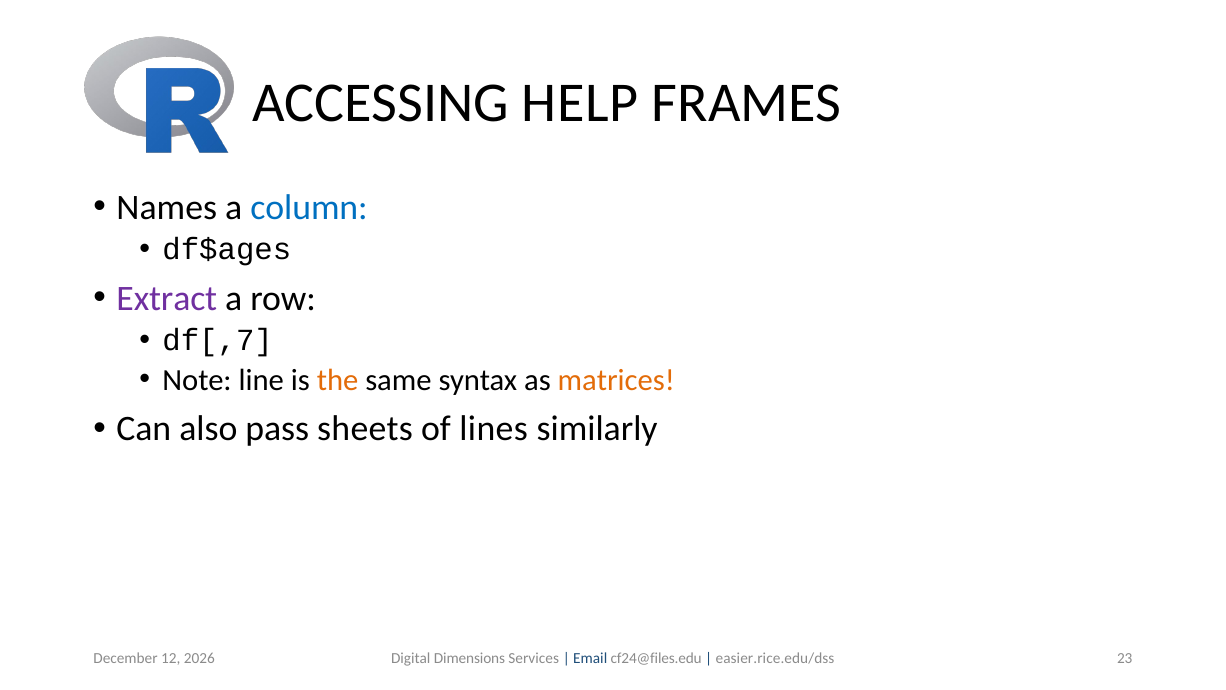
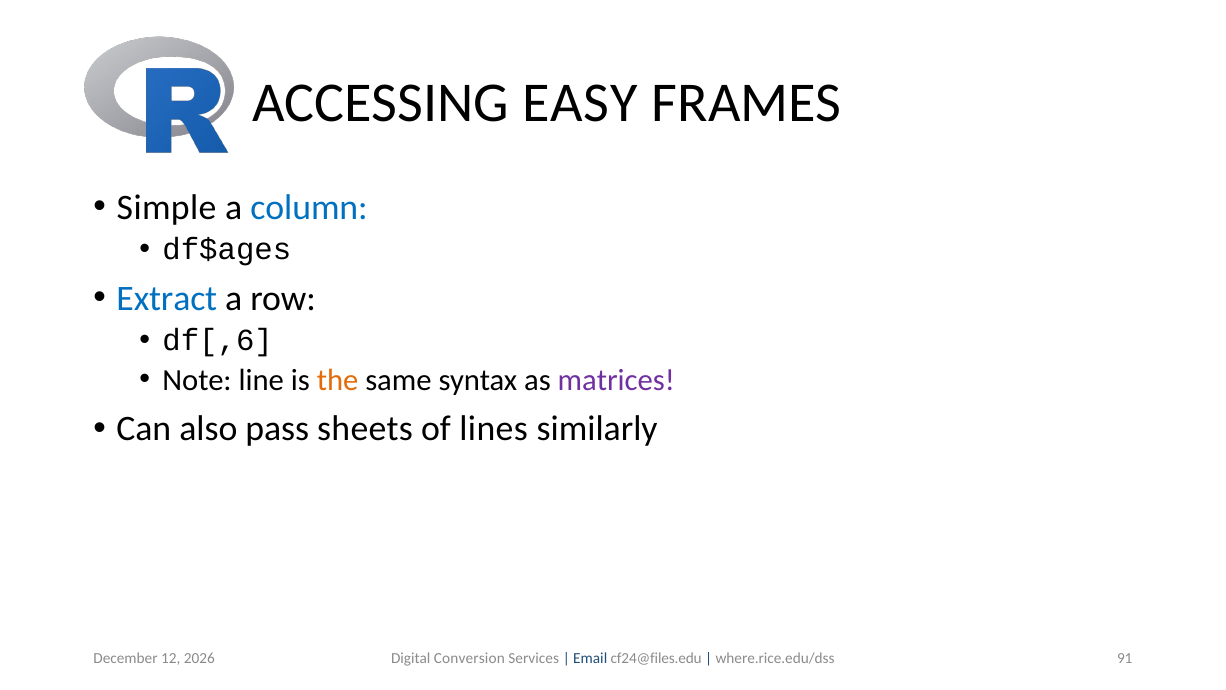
HELP: HELP -> EASY
Names: Names -> Simple
Extract colour: purple -> blue
df[,7: df[,7 -> df[,6
matrices colour: orange -> purple
23: 23 -> 91
Dimensions: Dimensions -> Conversion
easier.rice.edu/dss: easier.rice.edu/dss -> where.rice.edu/dss
